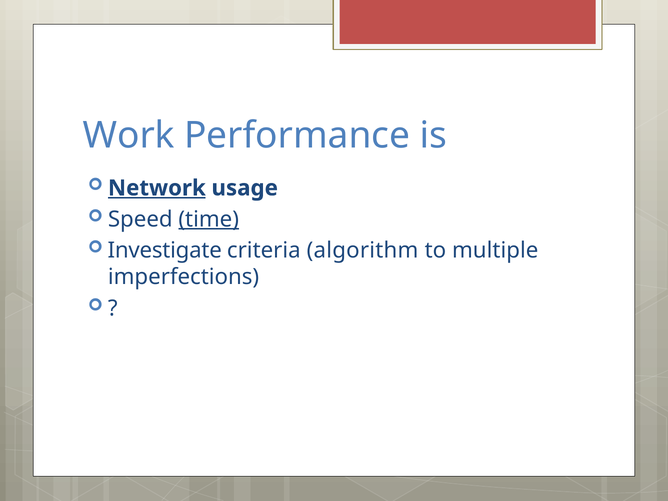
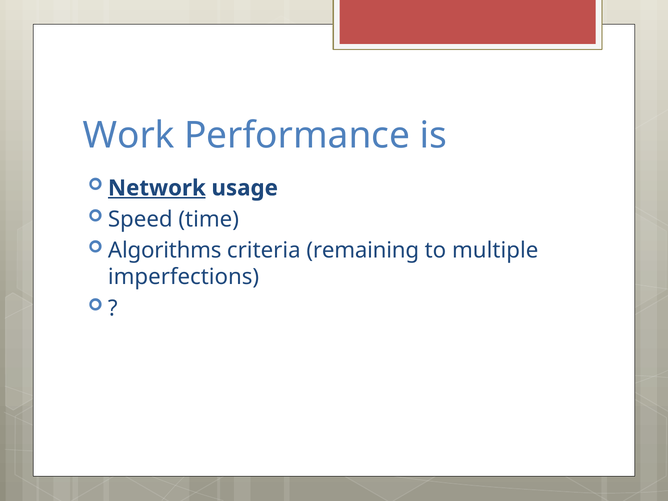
time underline: present -> none
Investigate: Investigate -> Algorithms
algorithm: algorithm -> remaining
